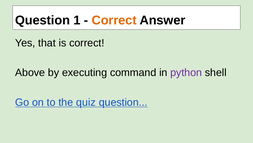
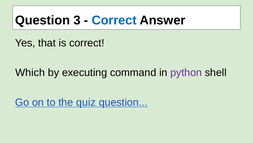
1: 1 -> 3
Correct at (114, 20) colour: orange -> blue
Above: Above -> Which
